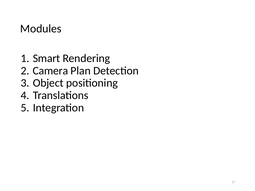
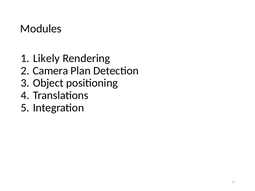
Smart: Smart -> Likely
